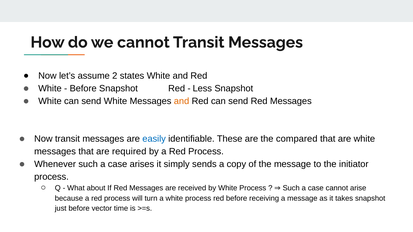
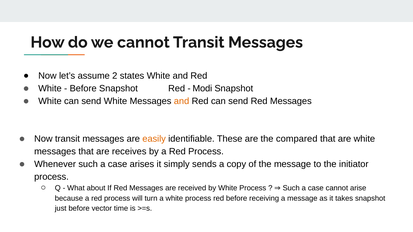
Less: Less -> Modi
easily colour: blue -> orange
required: required -> receives
